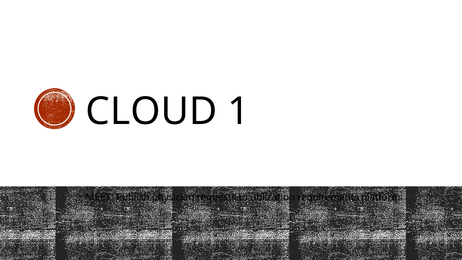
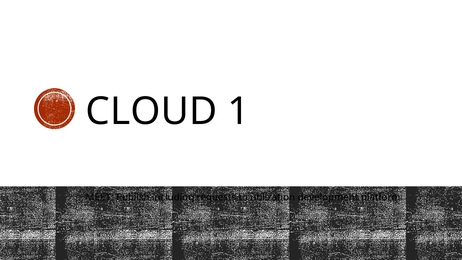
physician: physician -> including
requirements: requirements -> development
